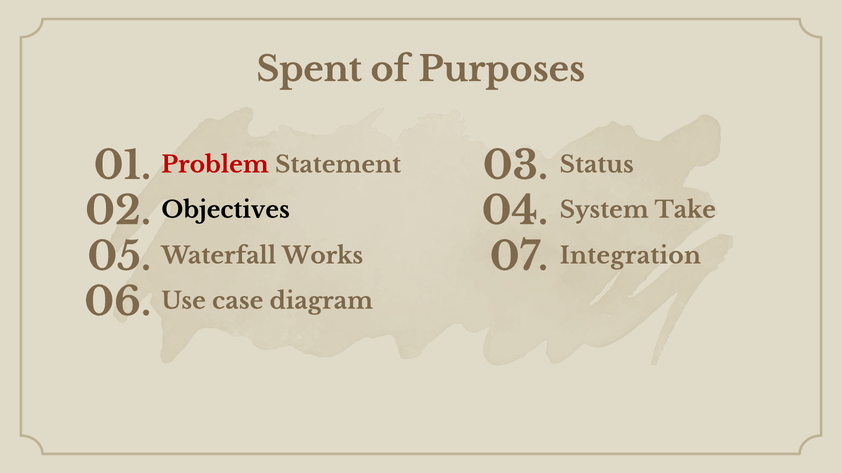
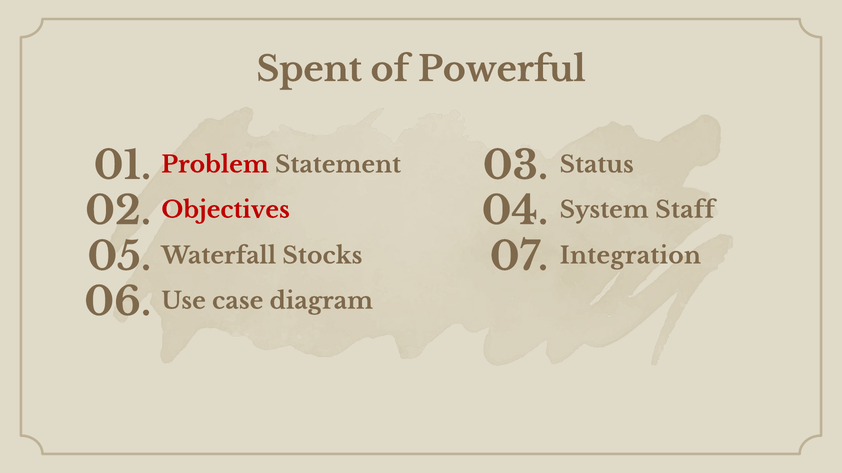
Purposes: Purposes -> Powerful
Objectives colour: black -> red
Take: Take -> Staff
Works: Works -> Stocks
